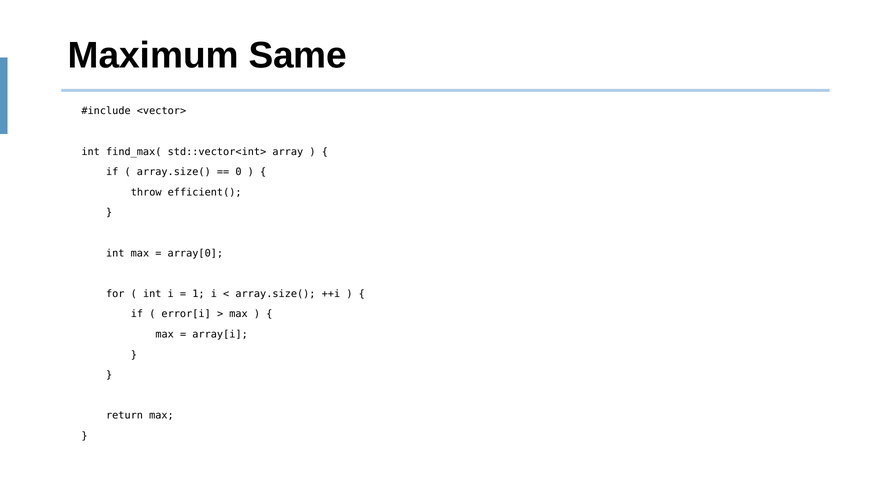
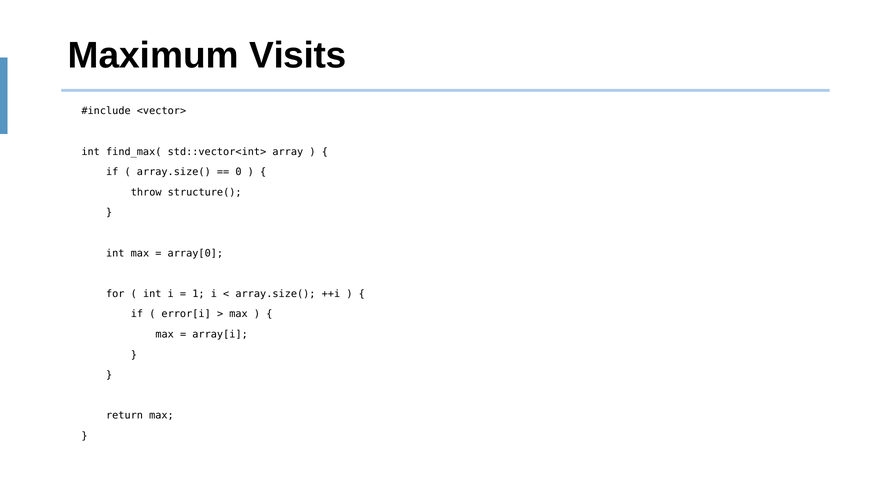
Same: Same -> Visits
efficient(: efficient( -> structure(
